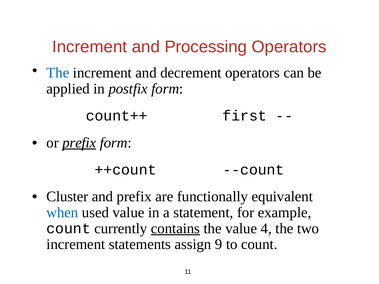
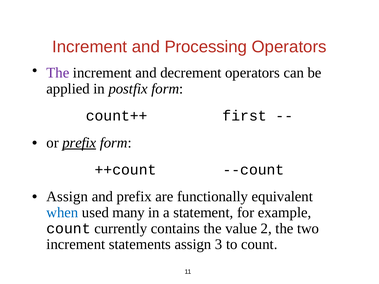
The at (58, 73) colour: blue -> purple
Cluster at (67, 197): Cluster -> Assign
used value: value -> many
contains underline: present -> none
4: 4 -> 2
9: 9 -> 3
